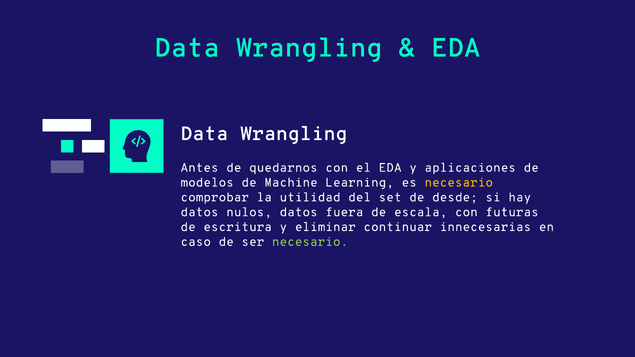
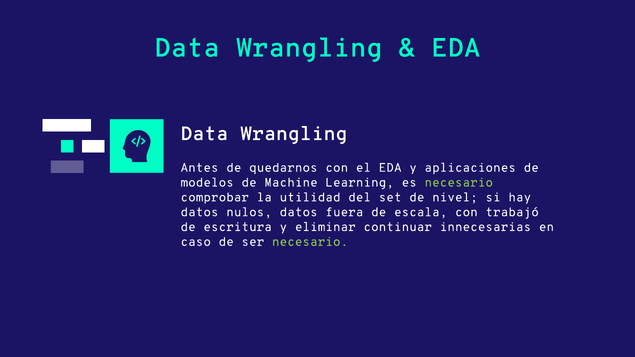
necesario at (459, 183) colour: yellow -> light green
desde: desde -> nivel
futuras: futuras -> trabajó
